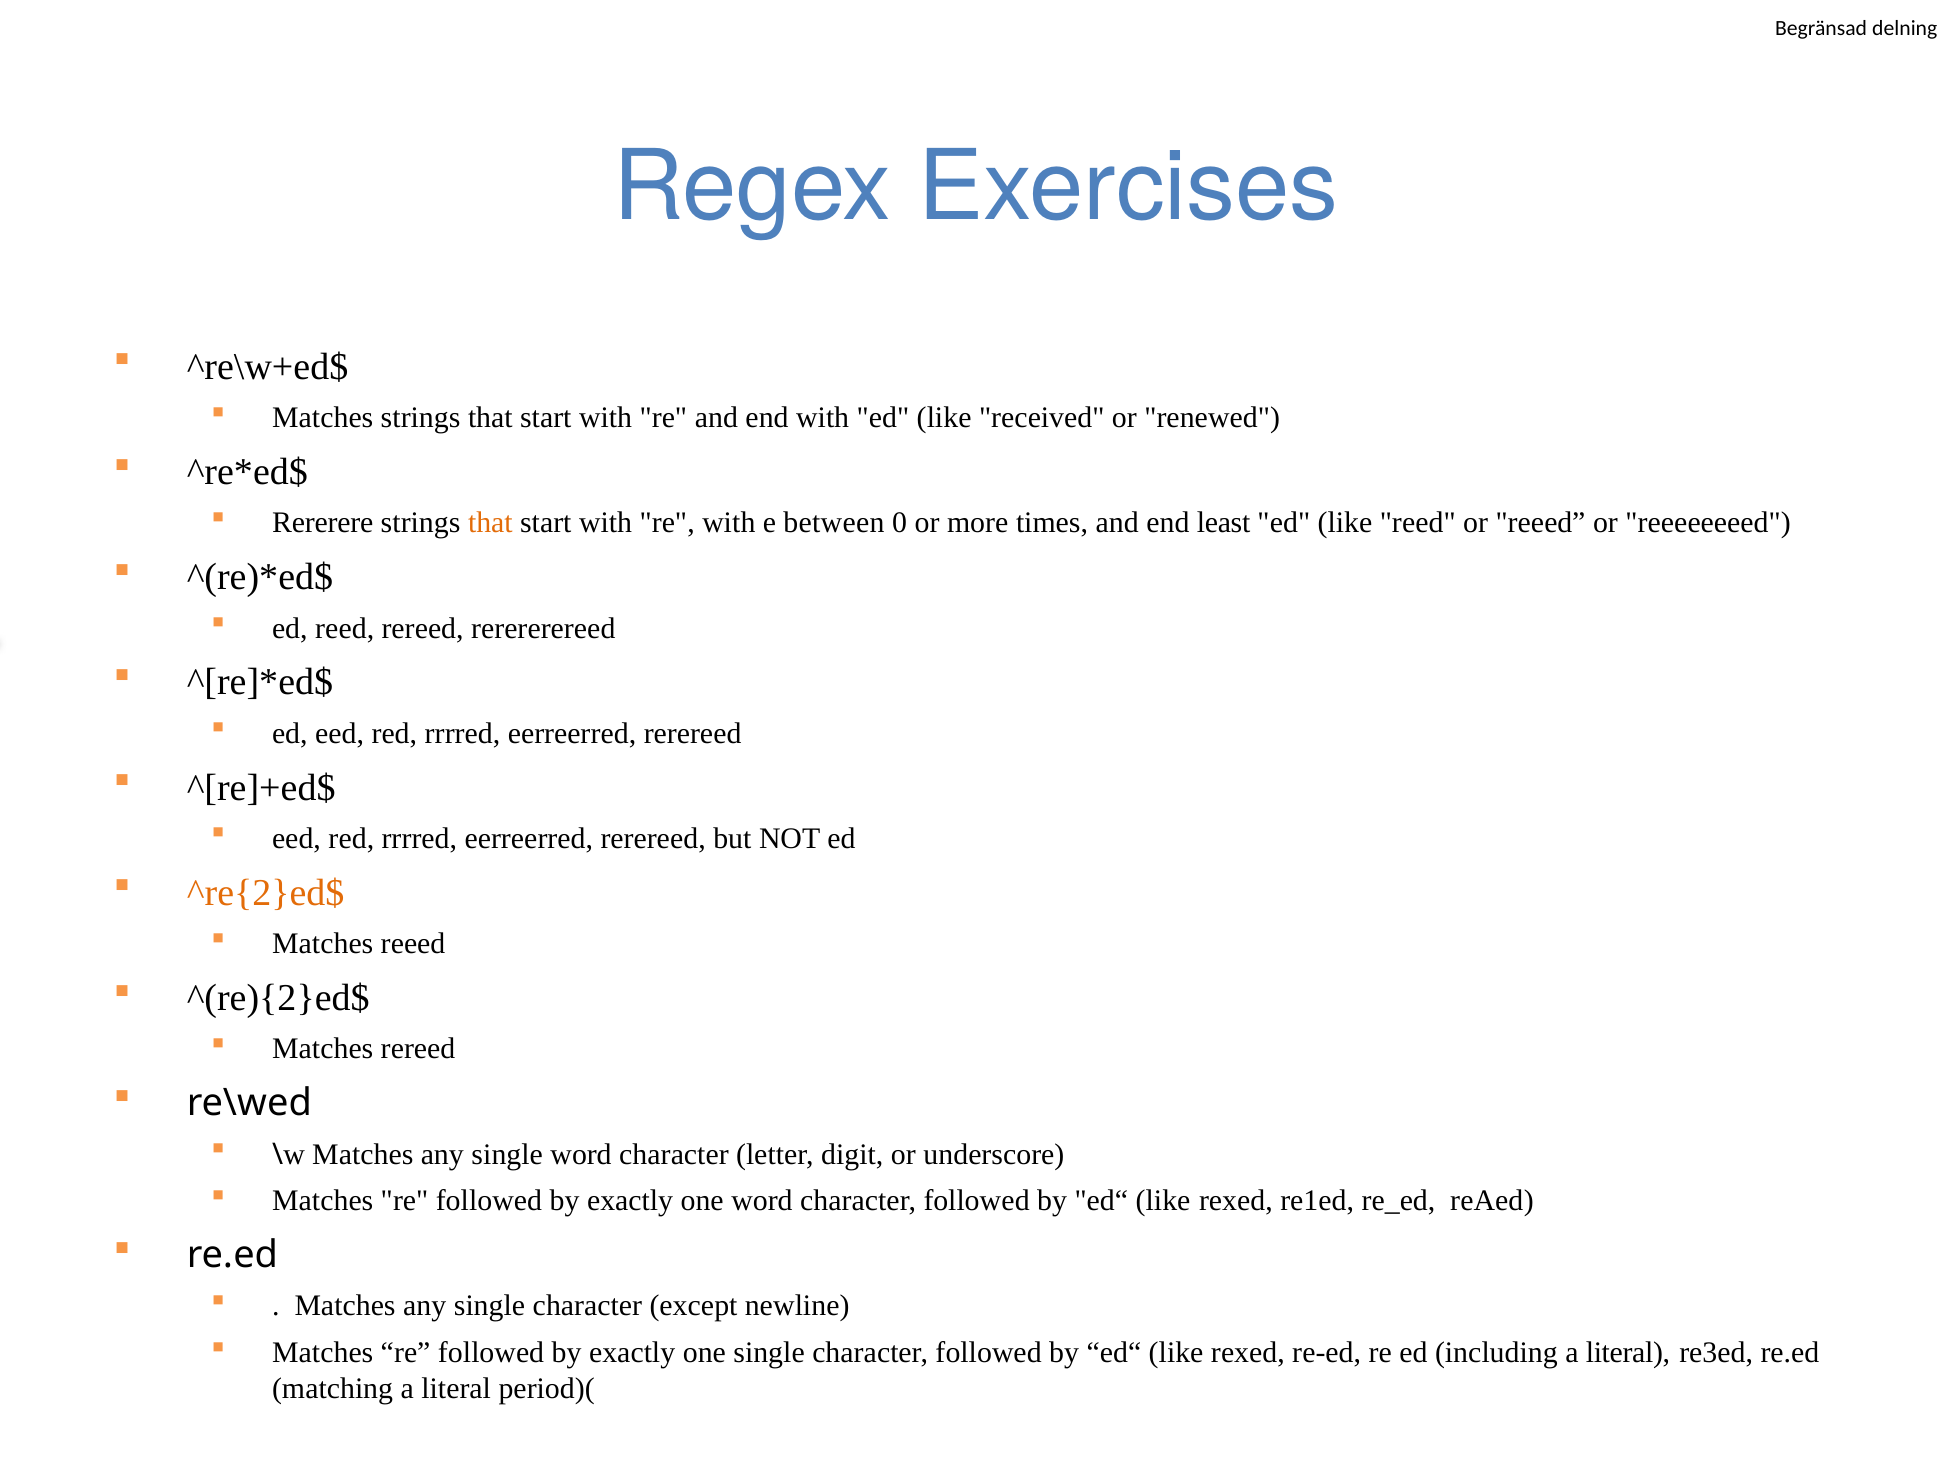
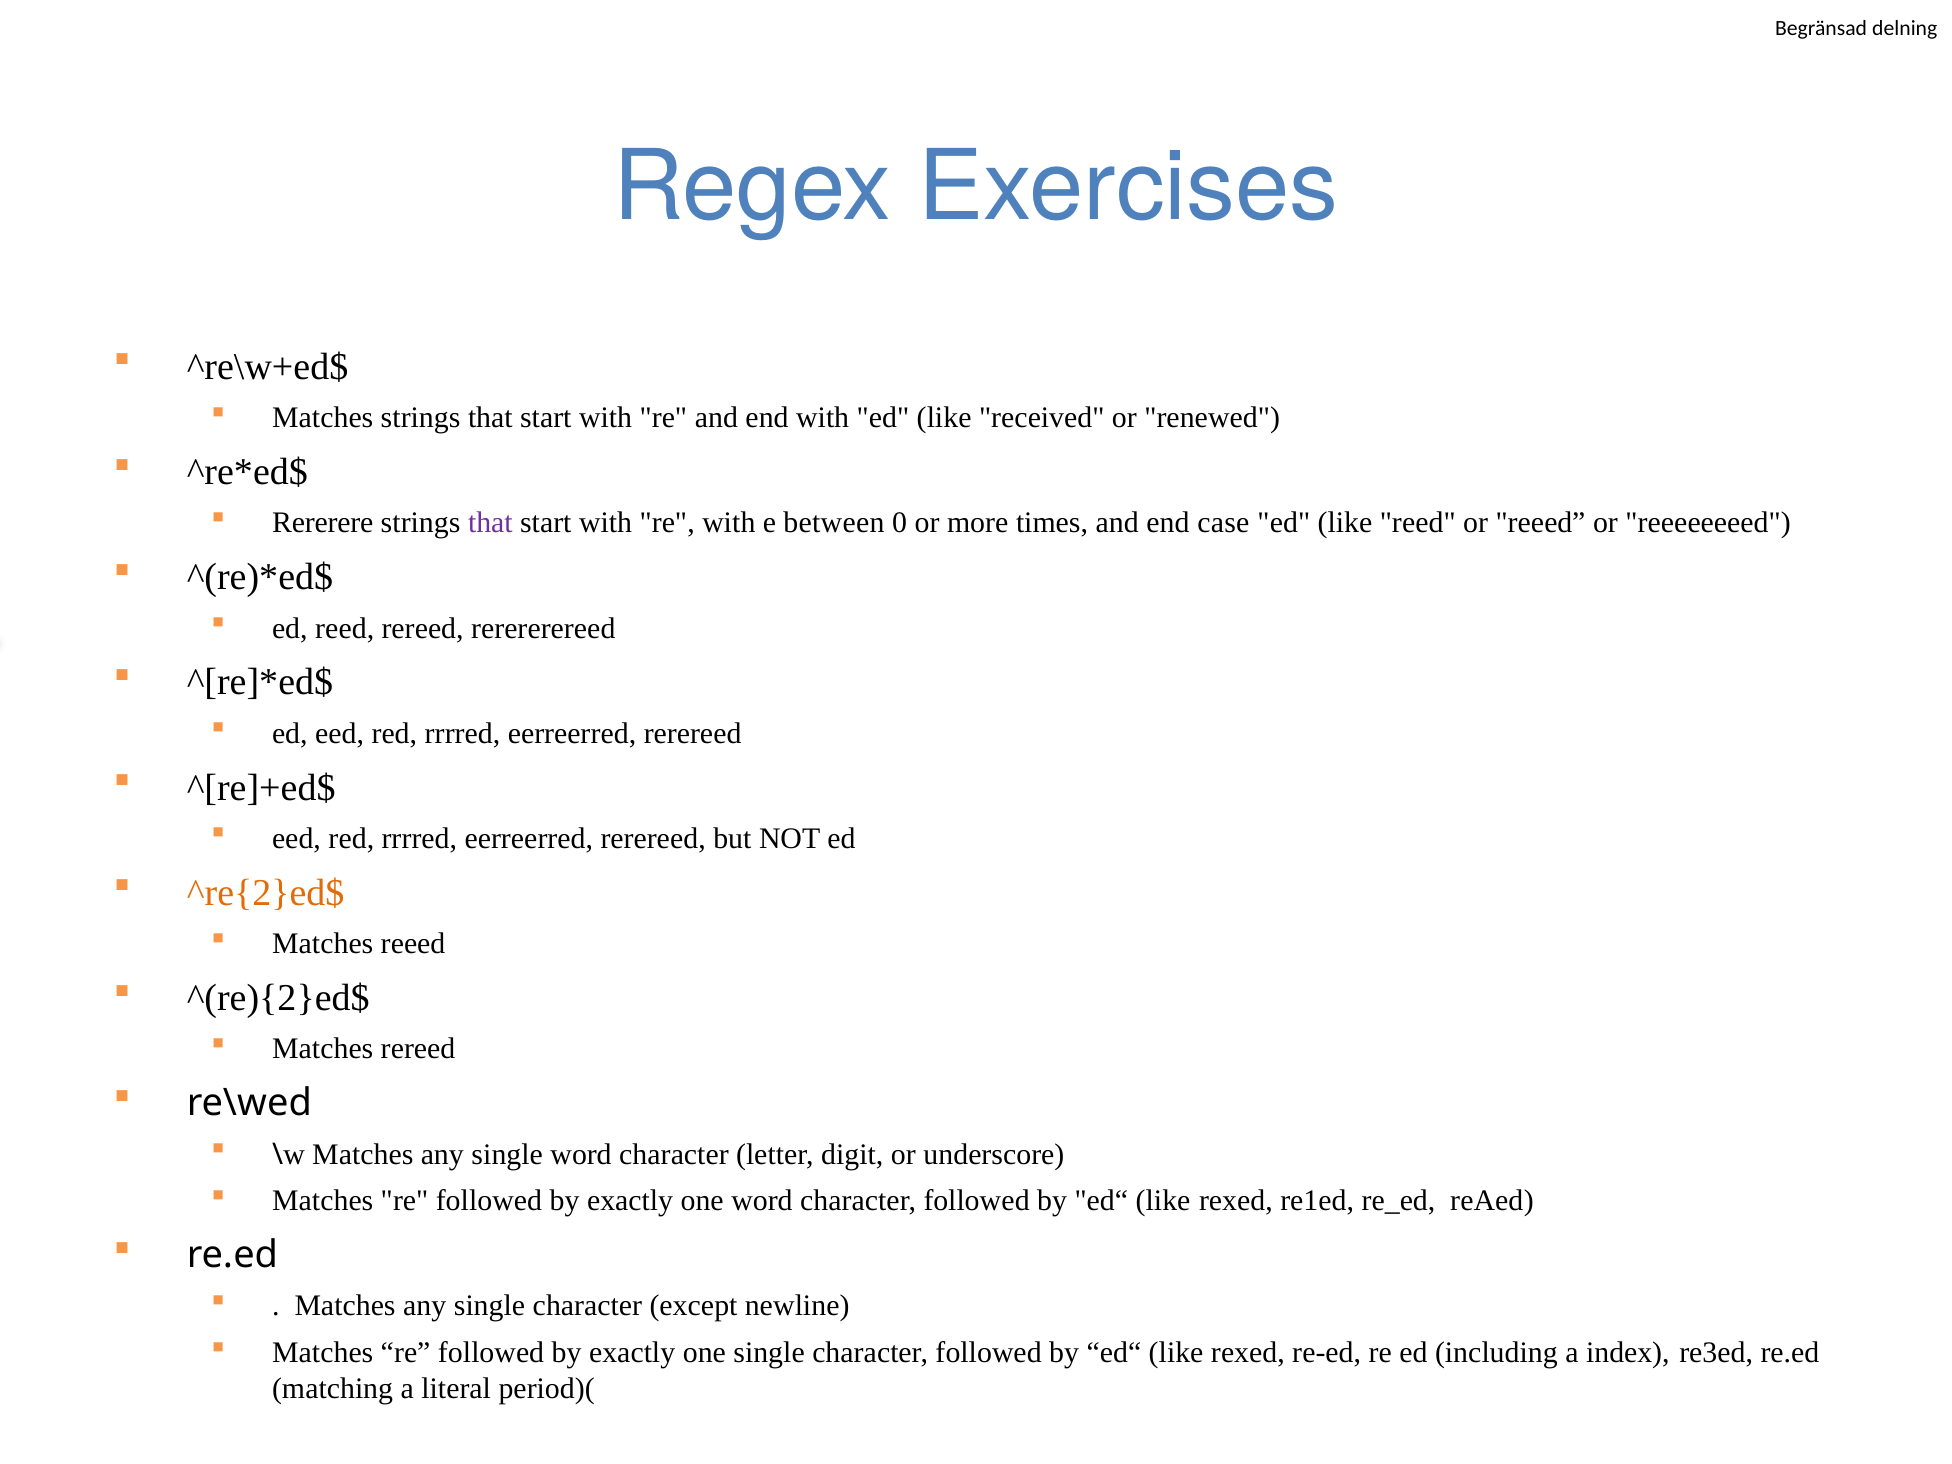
that at (490, 523) colour: orange -> purple
least: least -> case
including a literal: literal -> index
